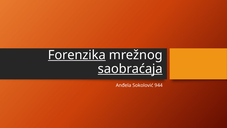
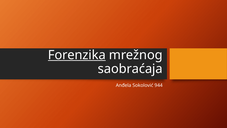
saobraćaja underline: present -> none
